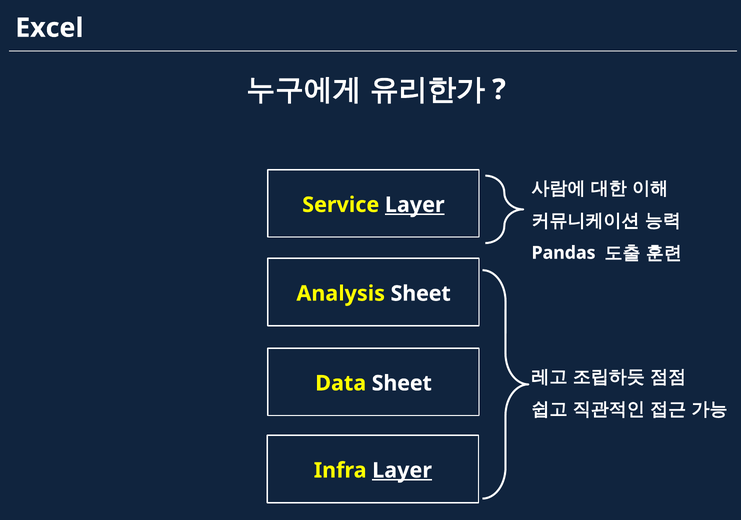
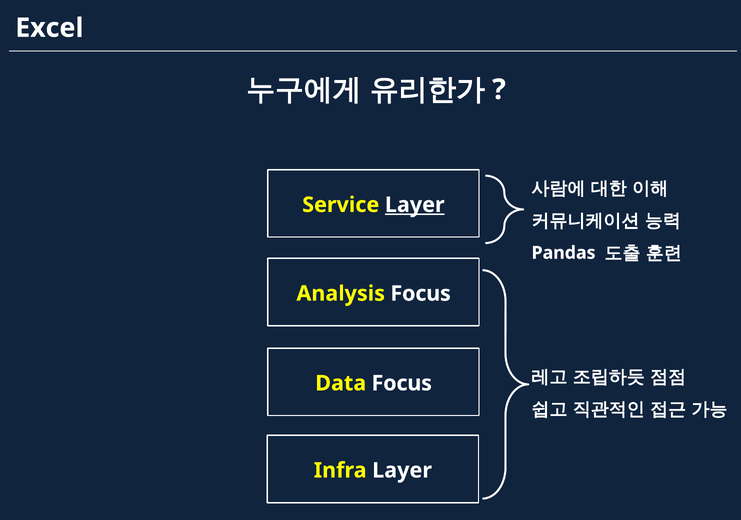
Analysis Sheet: Sheet -> Focus
Data Sheet: Sheet -> Focus
Layer at (402, 470) underline: present -> none
